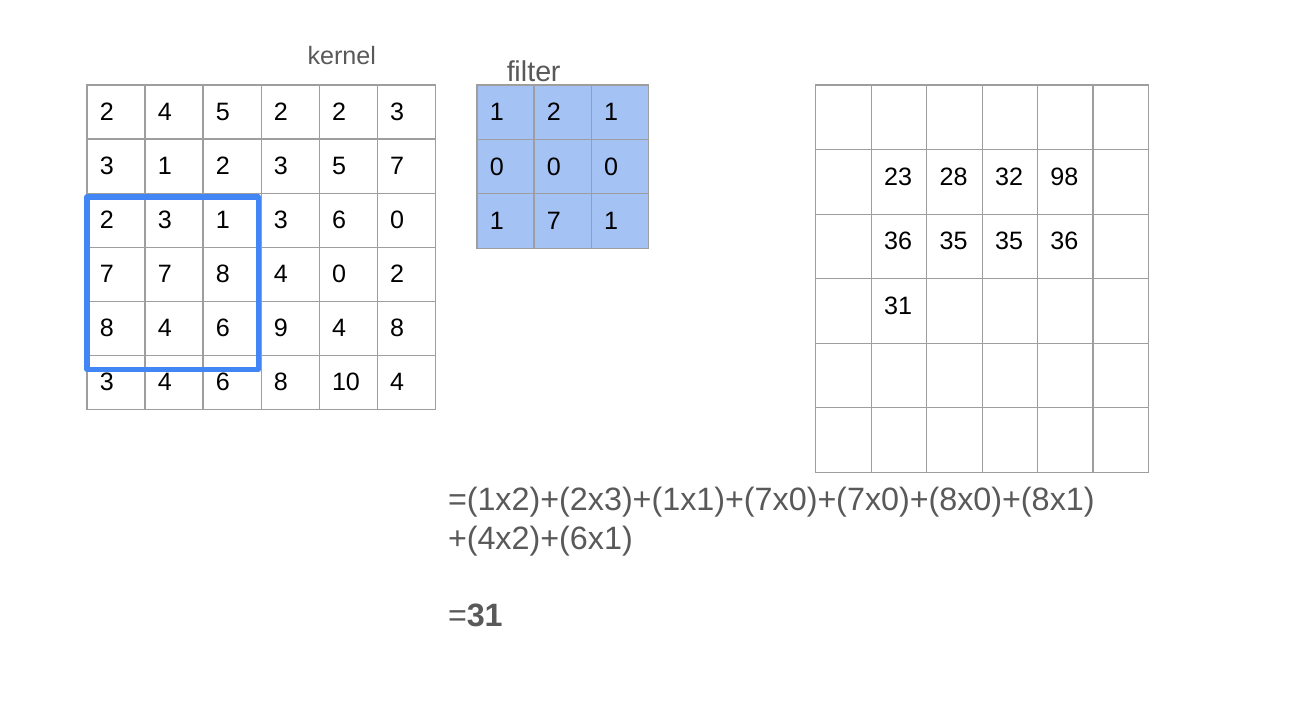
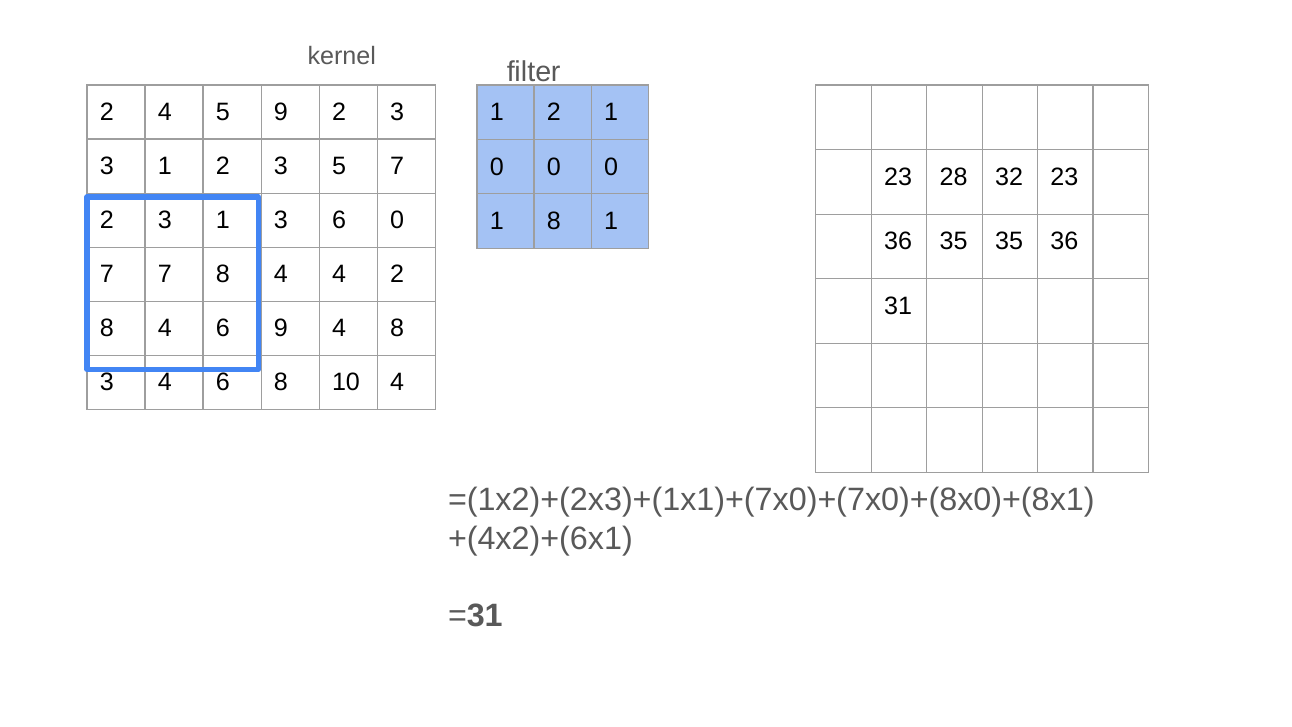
5 2: 2 -> 9
32 98: 98 -> 23
1 7: 7 -> 8
4 0: 0 -> 4
